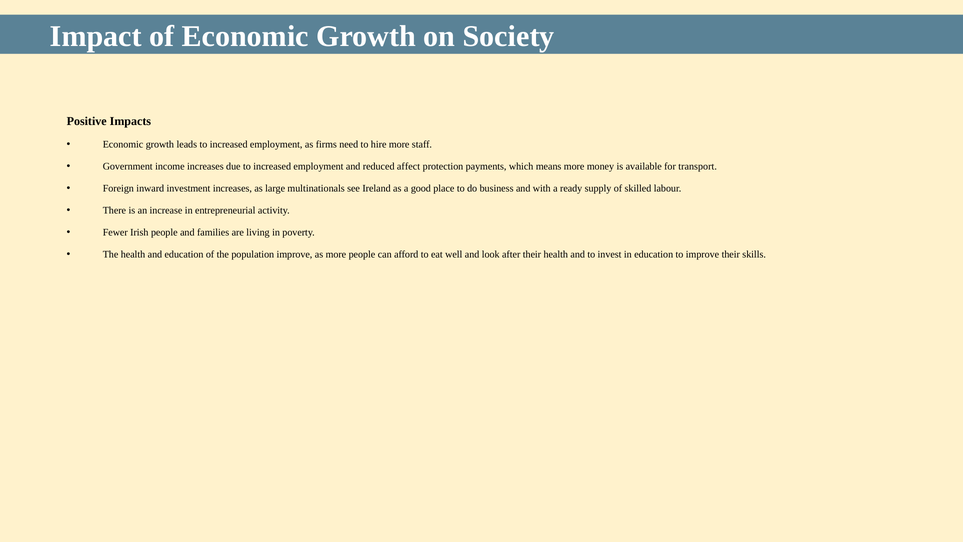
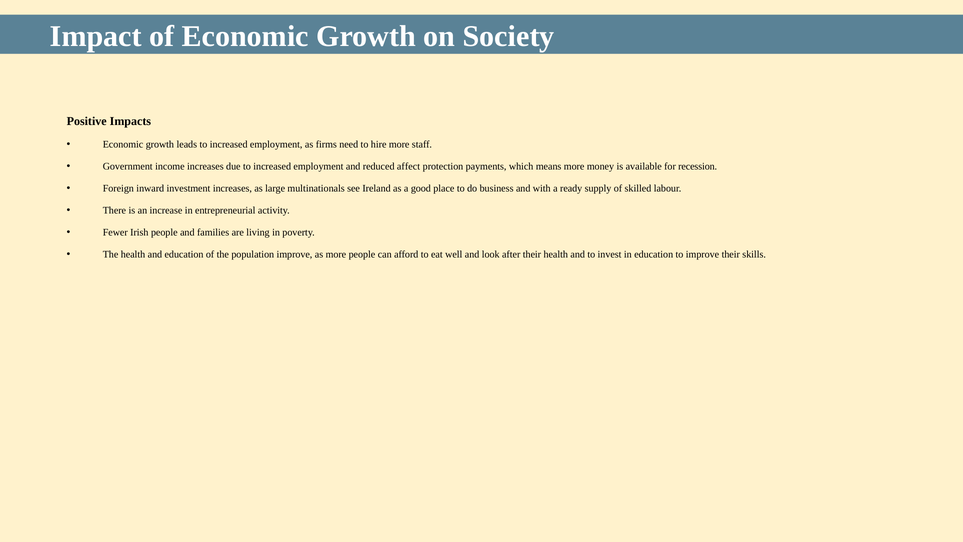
transport: transport -> recession
